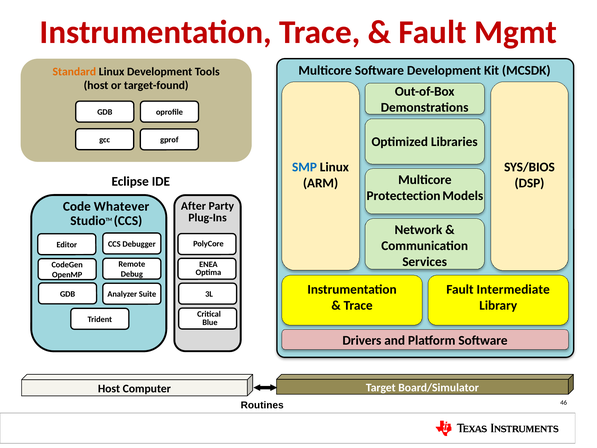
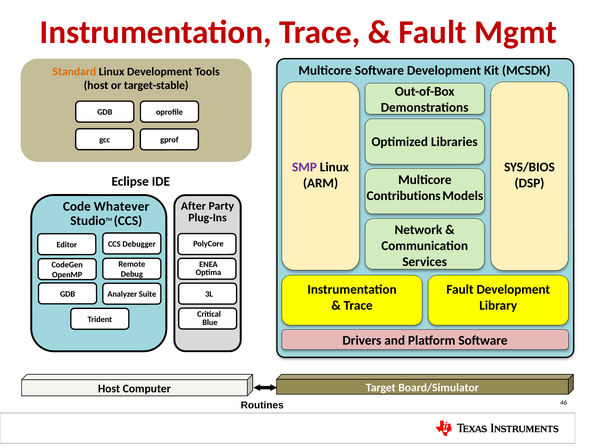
target-found: target-found -> target-stable
SMP colour: blue -> purple
Protectection: Protectection -> Contributions
Fault Intermediate: Intermediate -> Development
